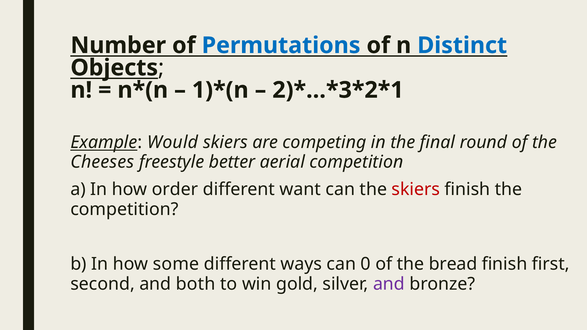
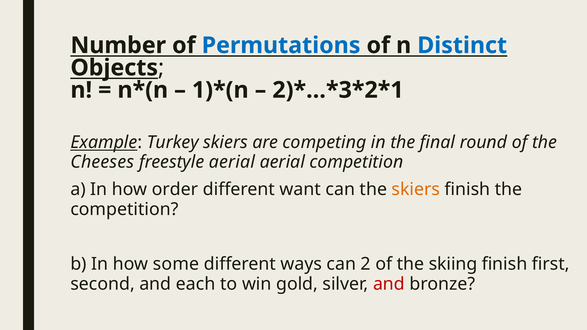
Would: Would -> Turkey
freestyle better: better -> aerial
skiers at (416, 190) colour: red -> orange
0: 0 -> 2
bread: bread -> skiing
both: both -> each
and at (389, 284) colour: purple -> red
